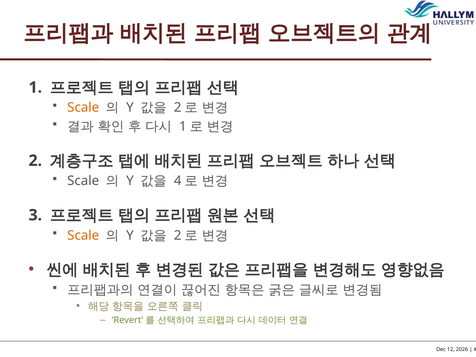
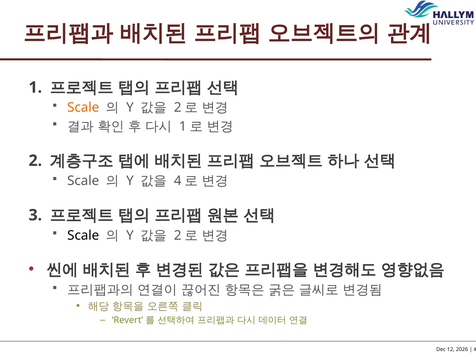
Scale at (83, 235) colour: orange -> black
